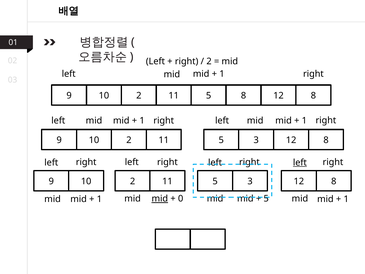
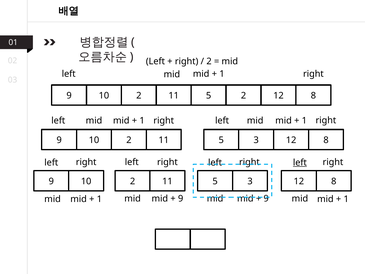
5 8: 8 -> 2
mid at (160, 199) underline: present -> none
0 at (181, 199): 0 -> 9
5 at (266, 199): 5 -> 9
